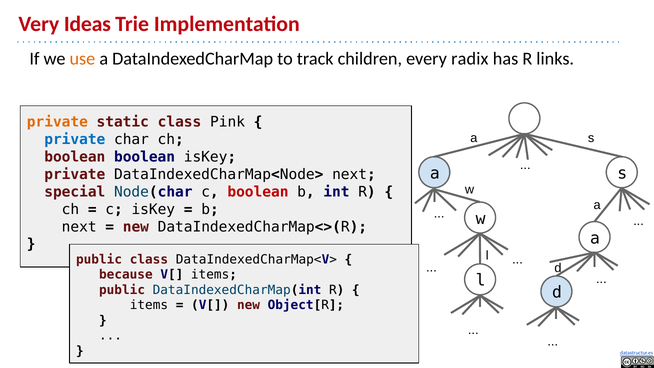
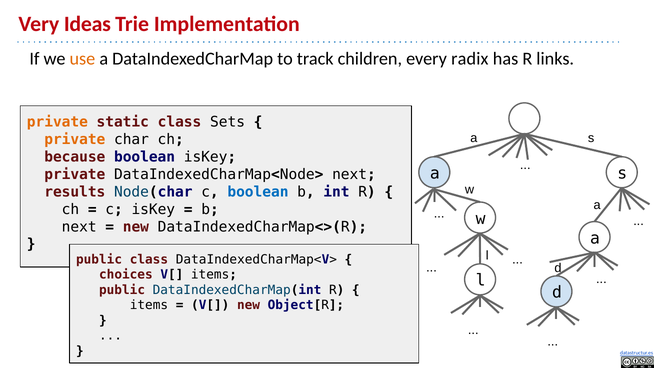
Pink: Pink -> Sets
private at (75, 140) colour: blue -> orange
boolean at (75, 157): boolean -> because
special: special -> results
boolean at (258, 192) colour: red -> blue
because: because -> choices
